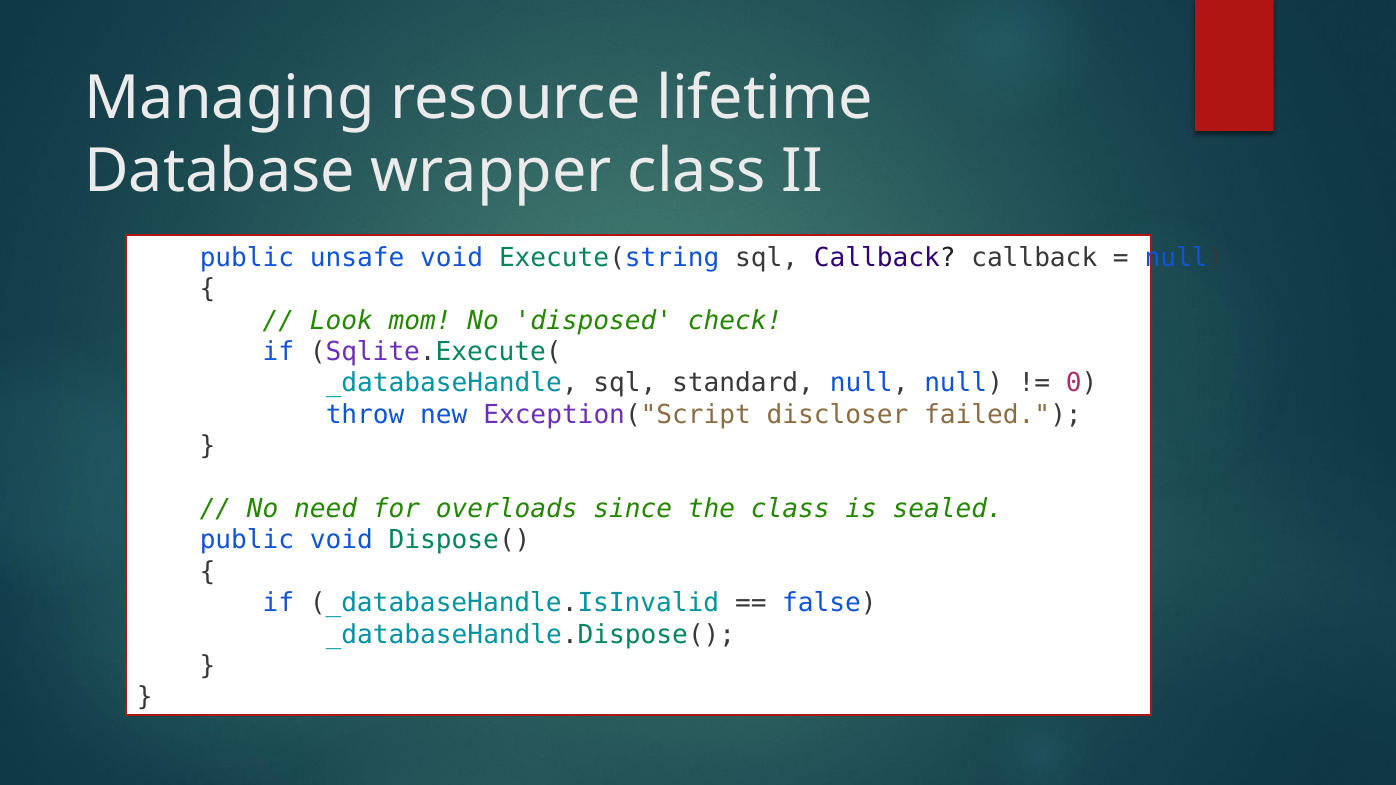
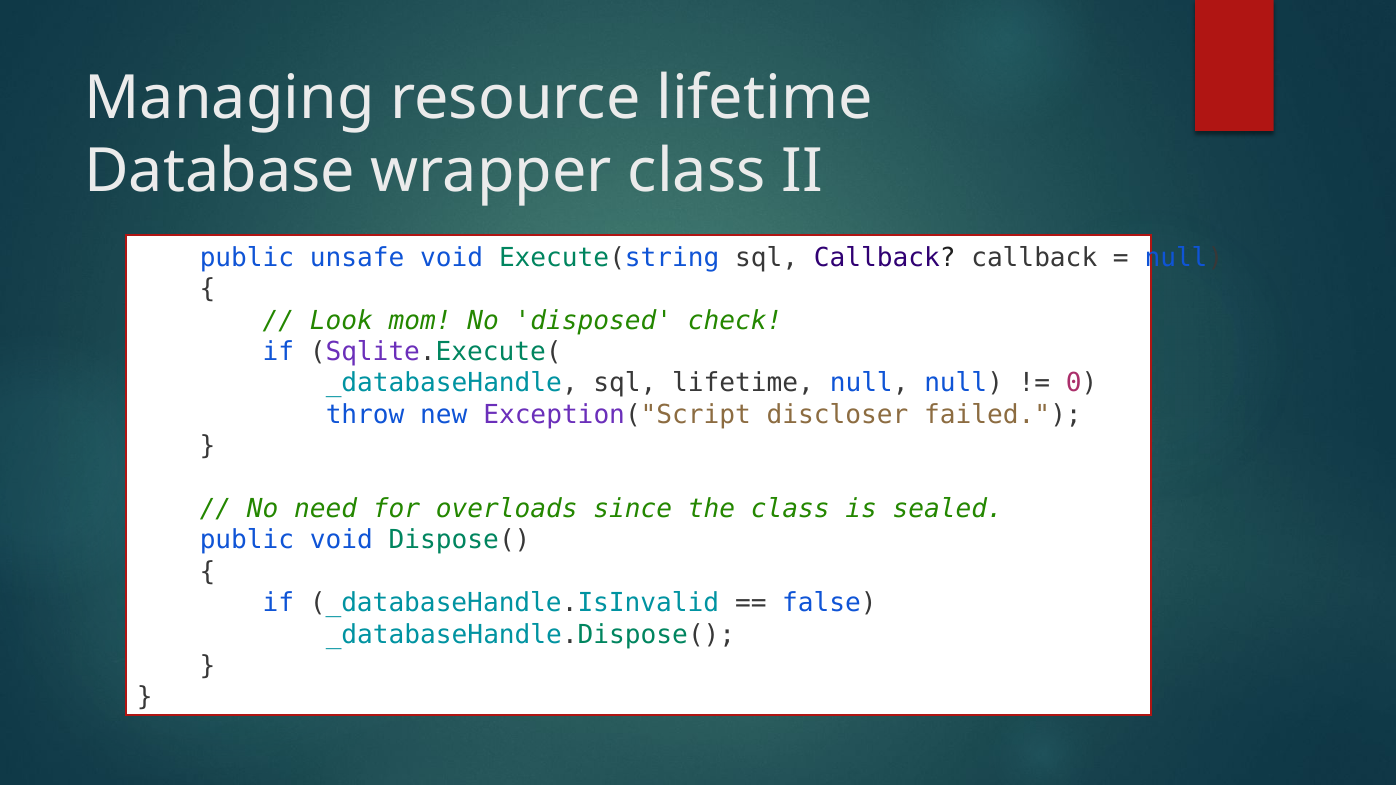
sql standard: standard -> lifetime
